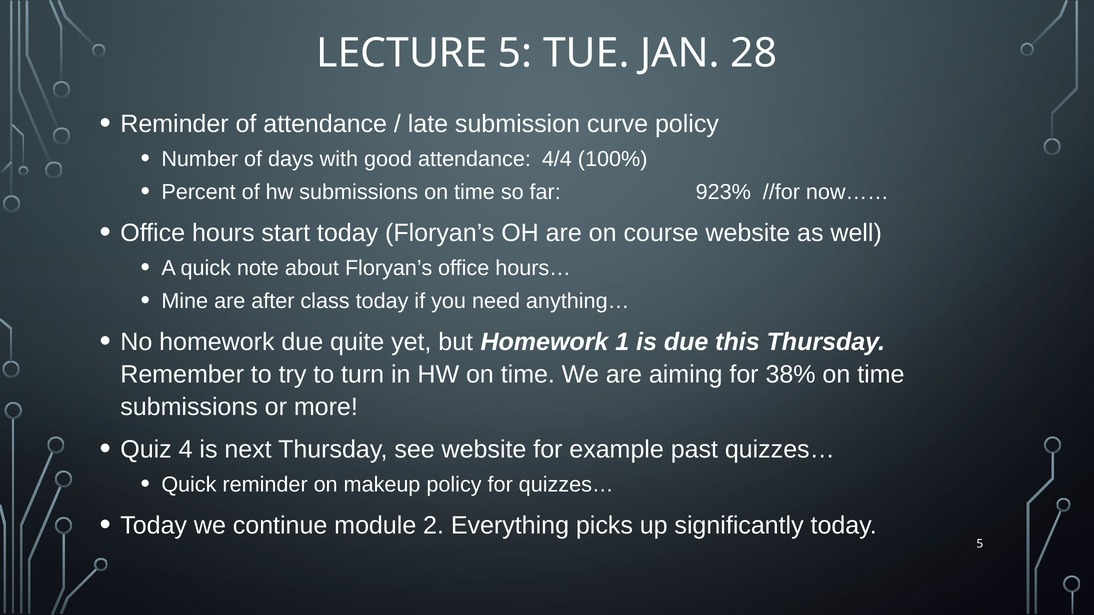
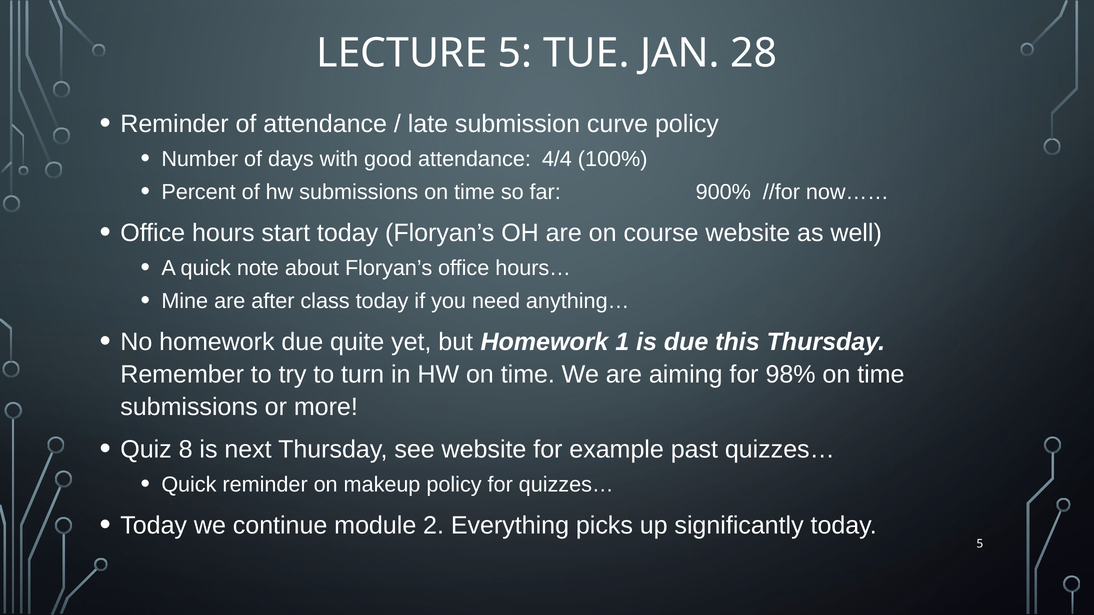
923%: 923% -> 900%
38%: 38% -> 98%
4: 4 -> 8
